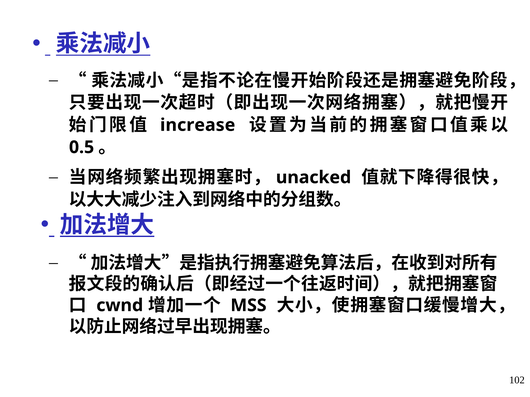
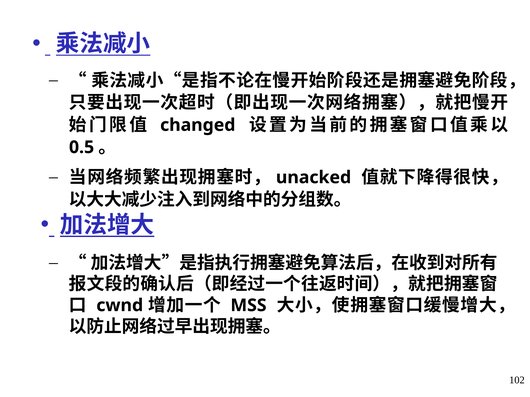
increase: increase -> changed
